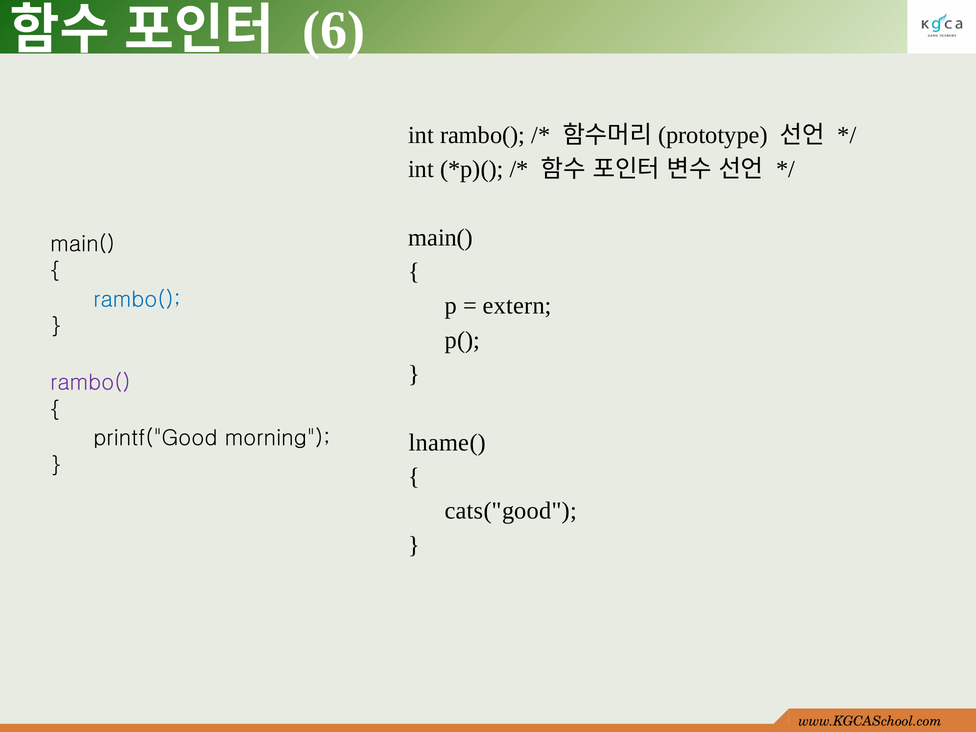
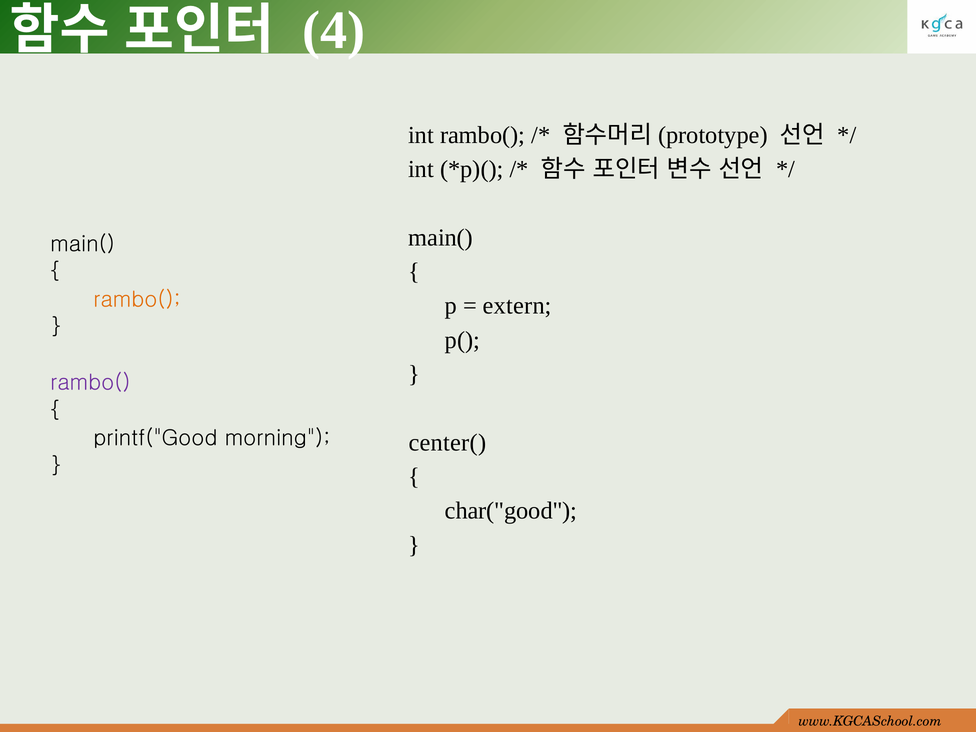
6: 6 -> 4
rambo( at (137, 300) colour: blue -> orange
lname(: lname( -> center(
cats("good: cats("good -> char("good
